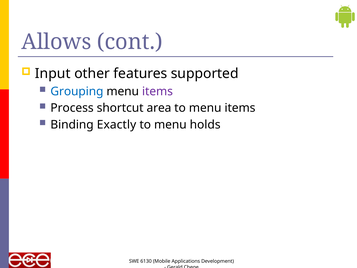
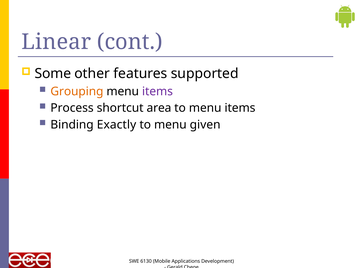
Allows: Allows -> Linear
Input: Input -> Some
Grouping colour: blue -> orange
holds: holds -> given
